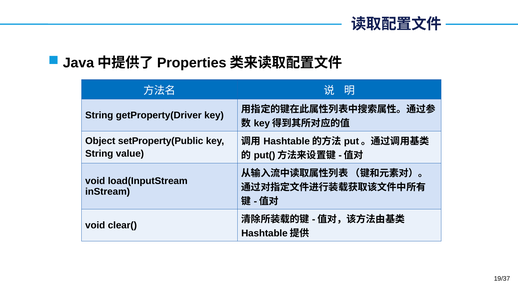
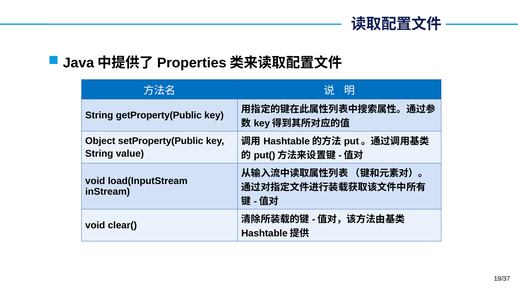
getProperty(Driver: getProperty(Driver -> getProperty(Public
